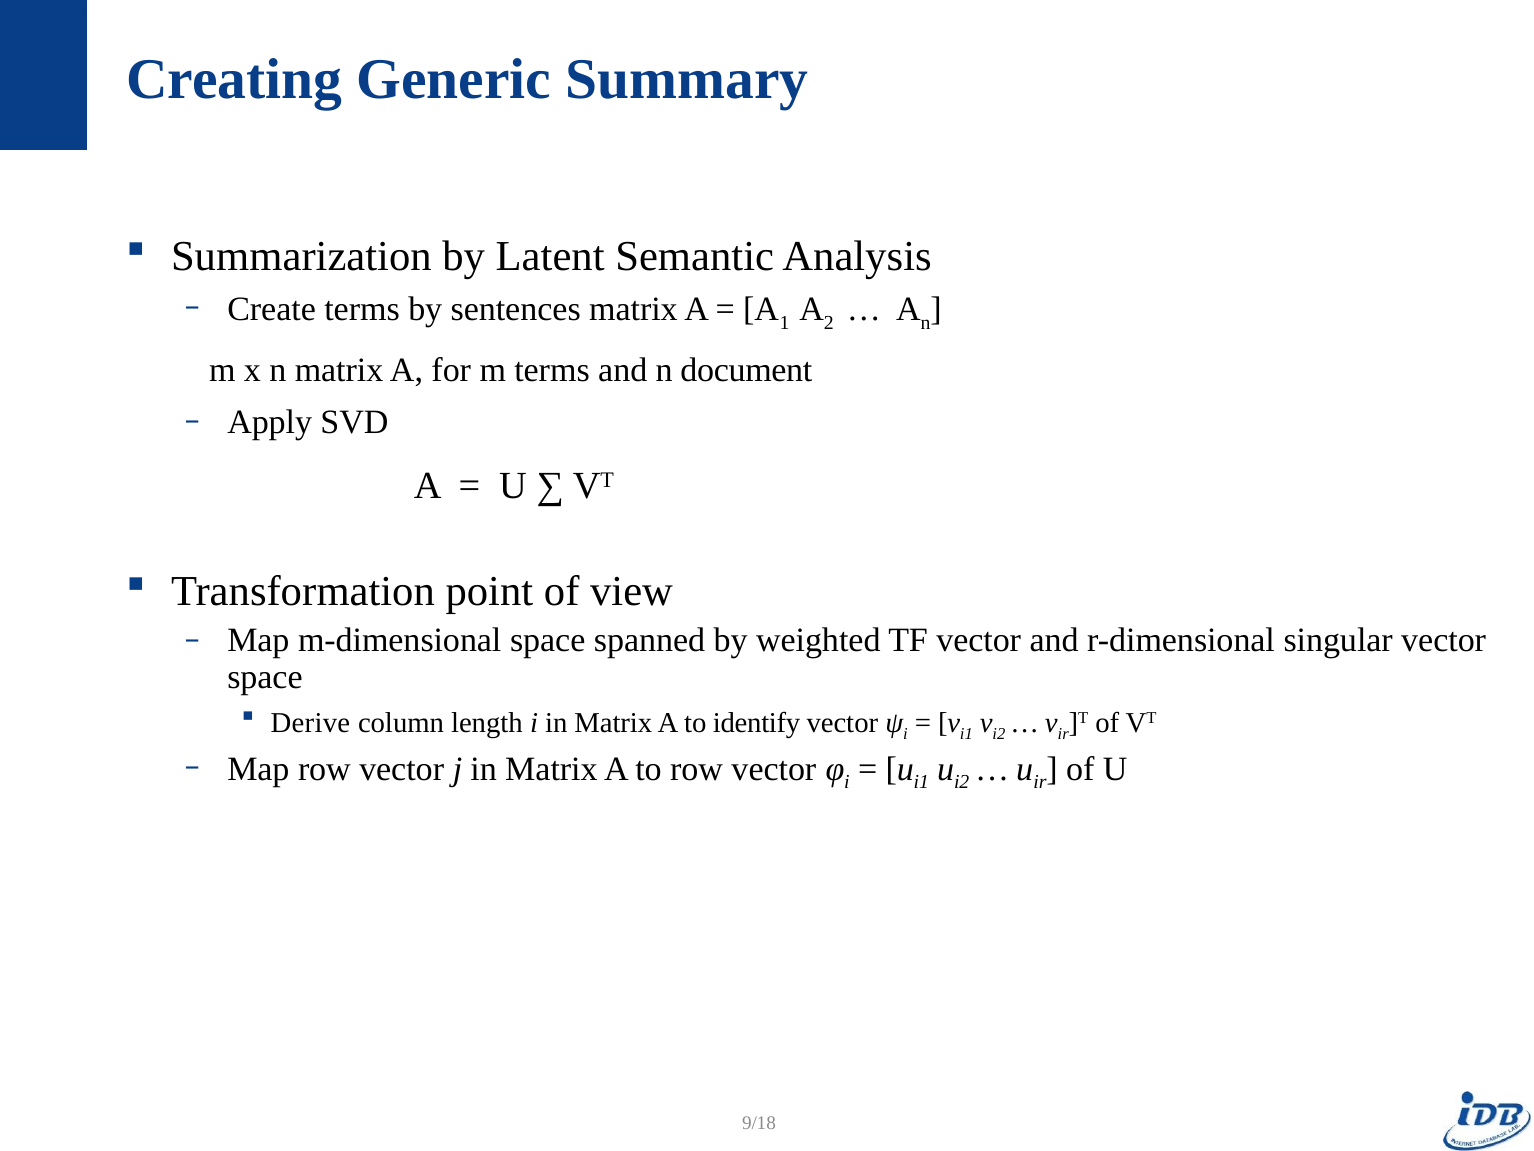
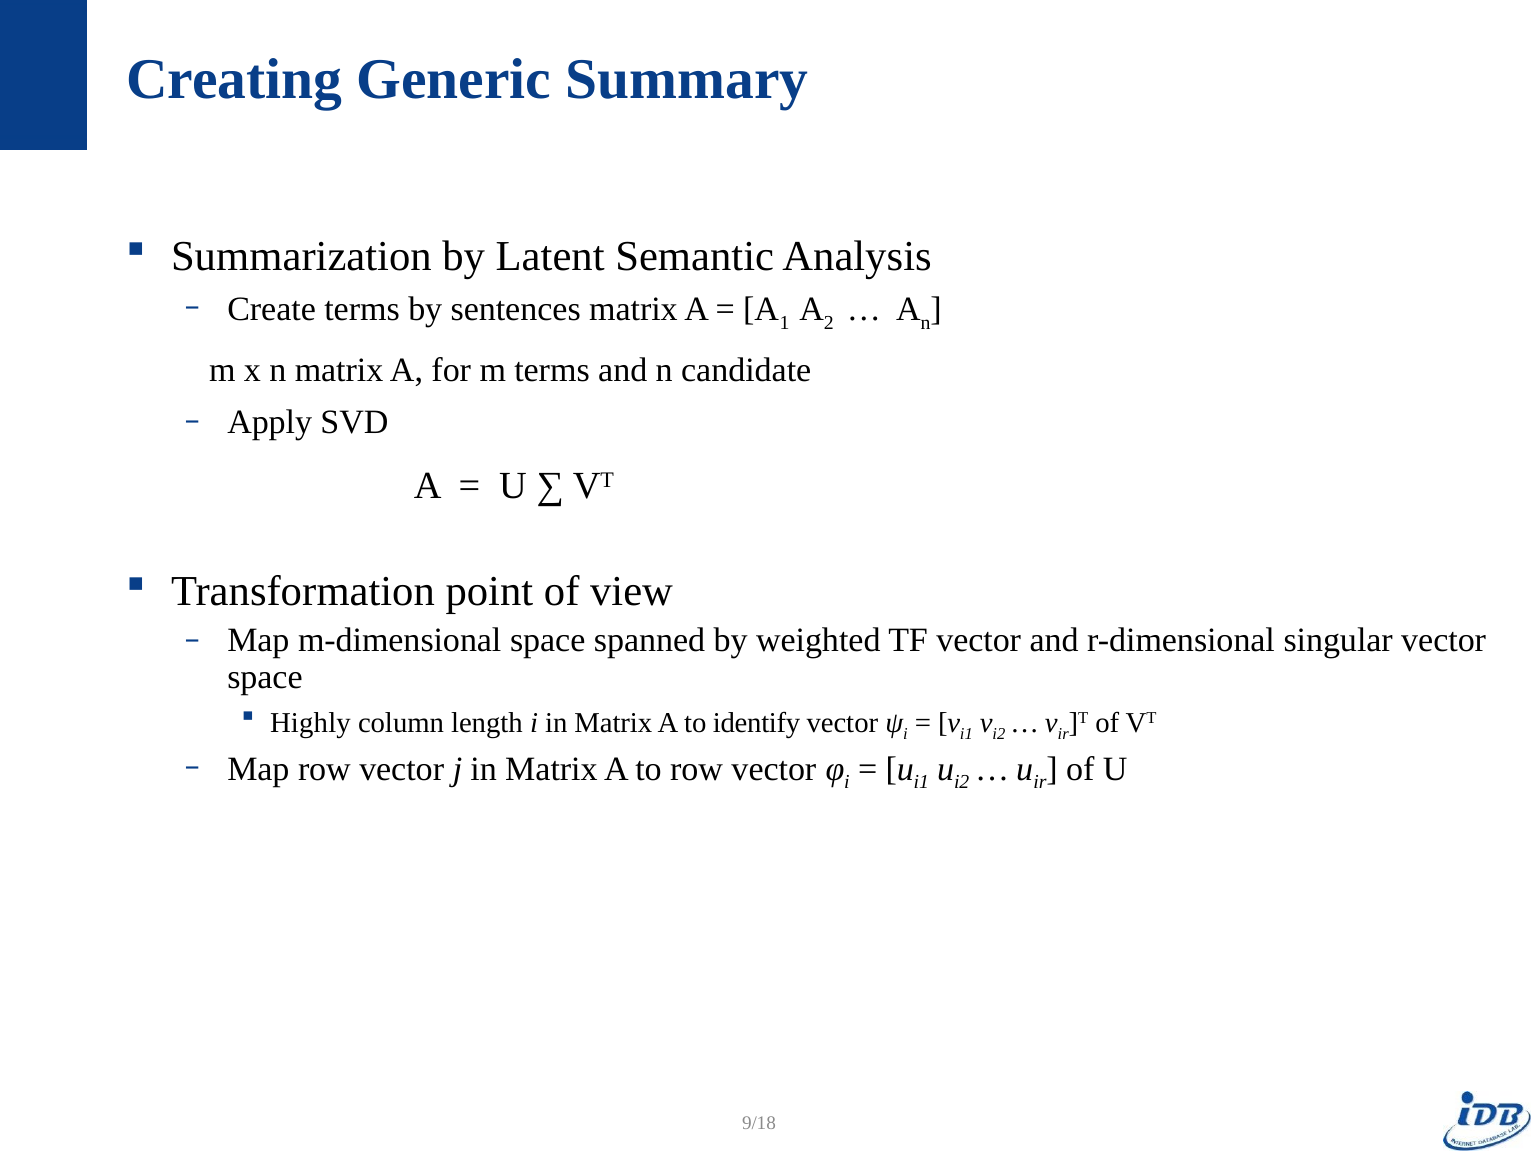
document: document -> candidate
Derive: Derive -> Highly
